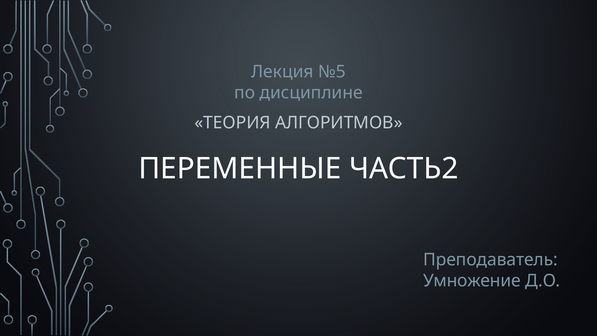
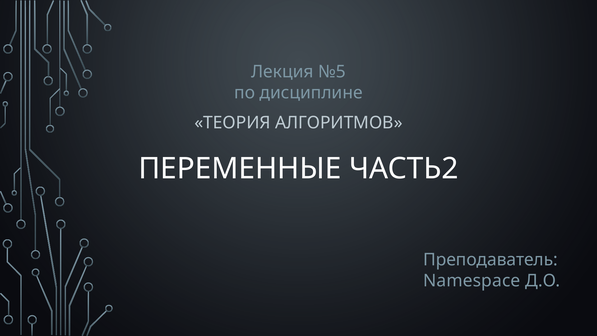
Умножение: Умножение -> Namespace
